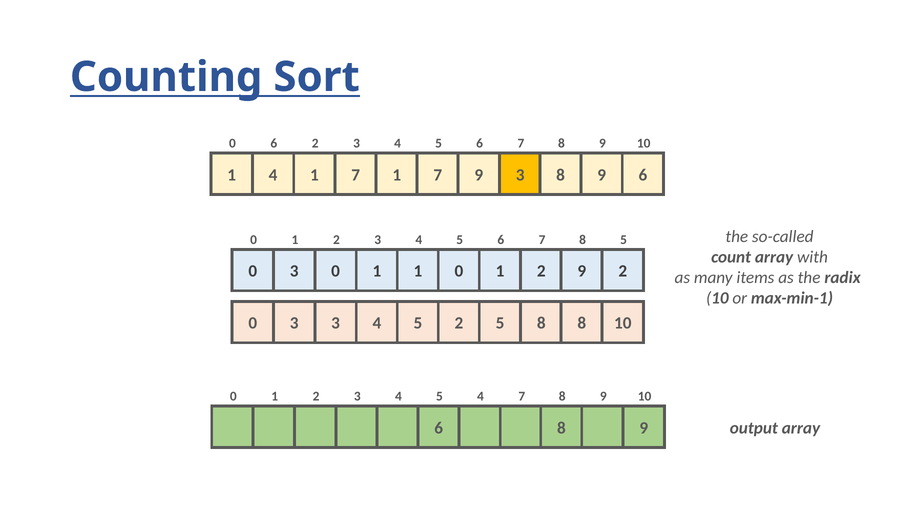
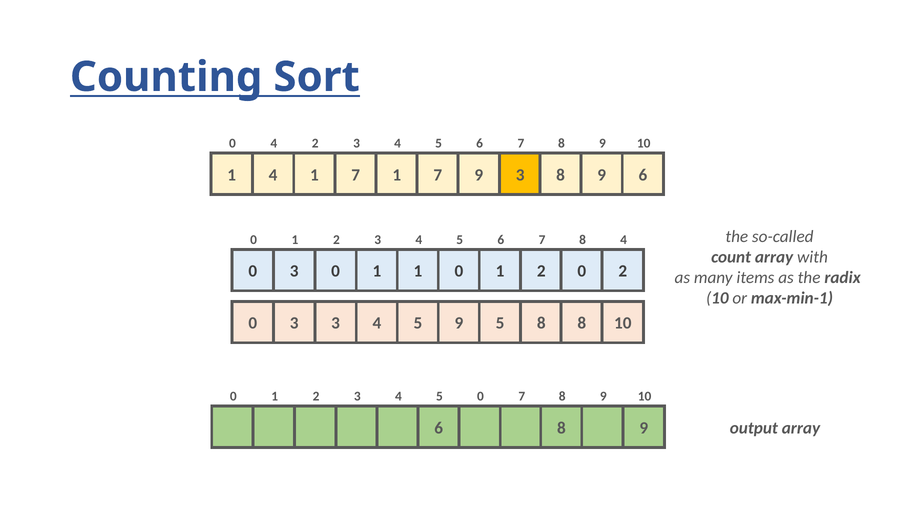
0 6: 6 -> 4
8 5: 5 -> 4
1 2 9: 9 -> 0
5 2: 2 -> 9
5 4: 4 -> 0
